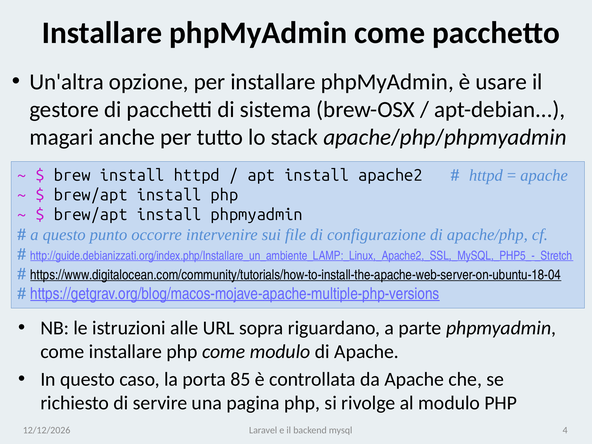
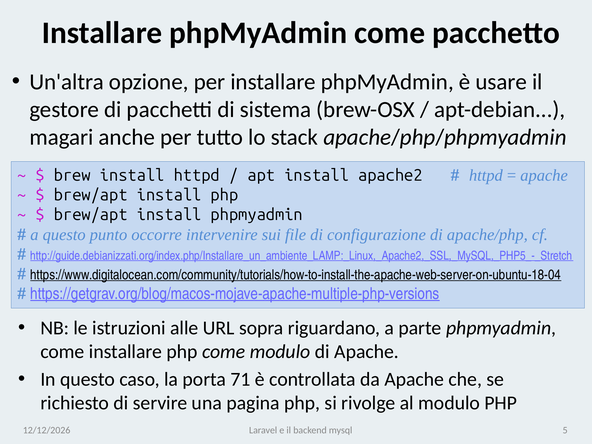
85: 85 -> 71
4: 4 -> 5
